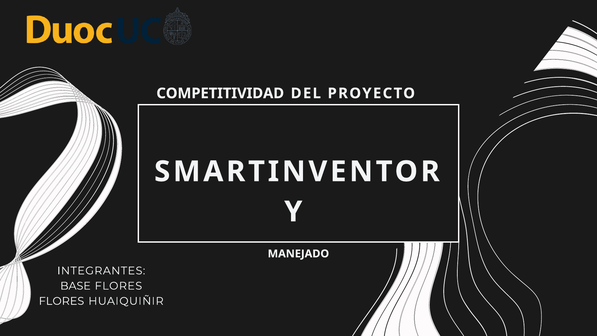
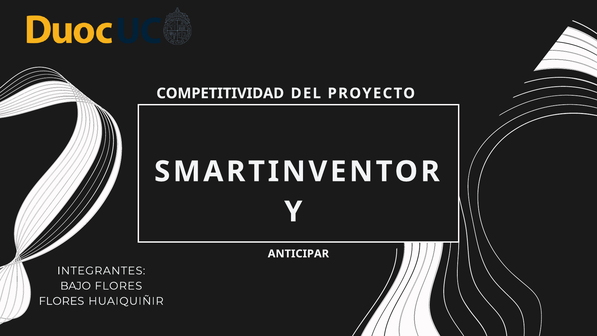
MANEJADO: MANEJADO -> ANTICIPAR
BASE: BASE -> BAJO
